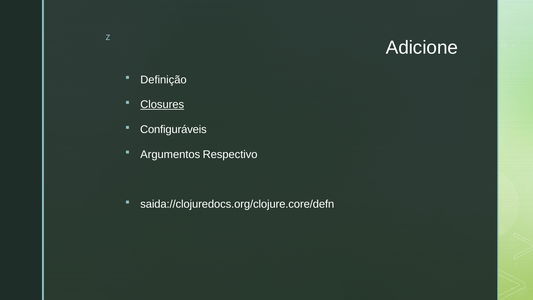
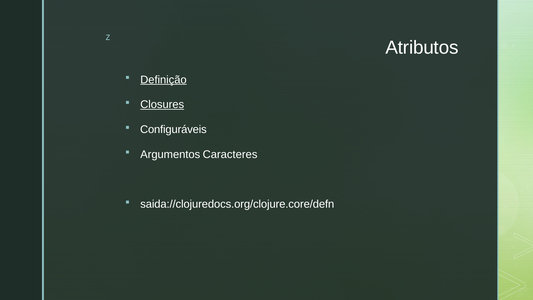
Adicione: Adicione -> Atributos
Definição underline: none -> present
Respectivo: Respectivo -> Caracteres
